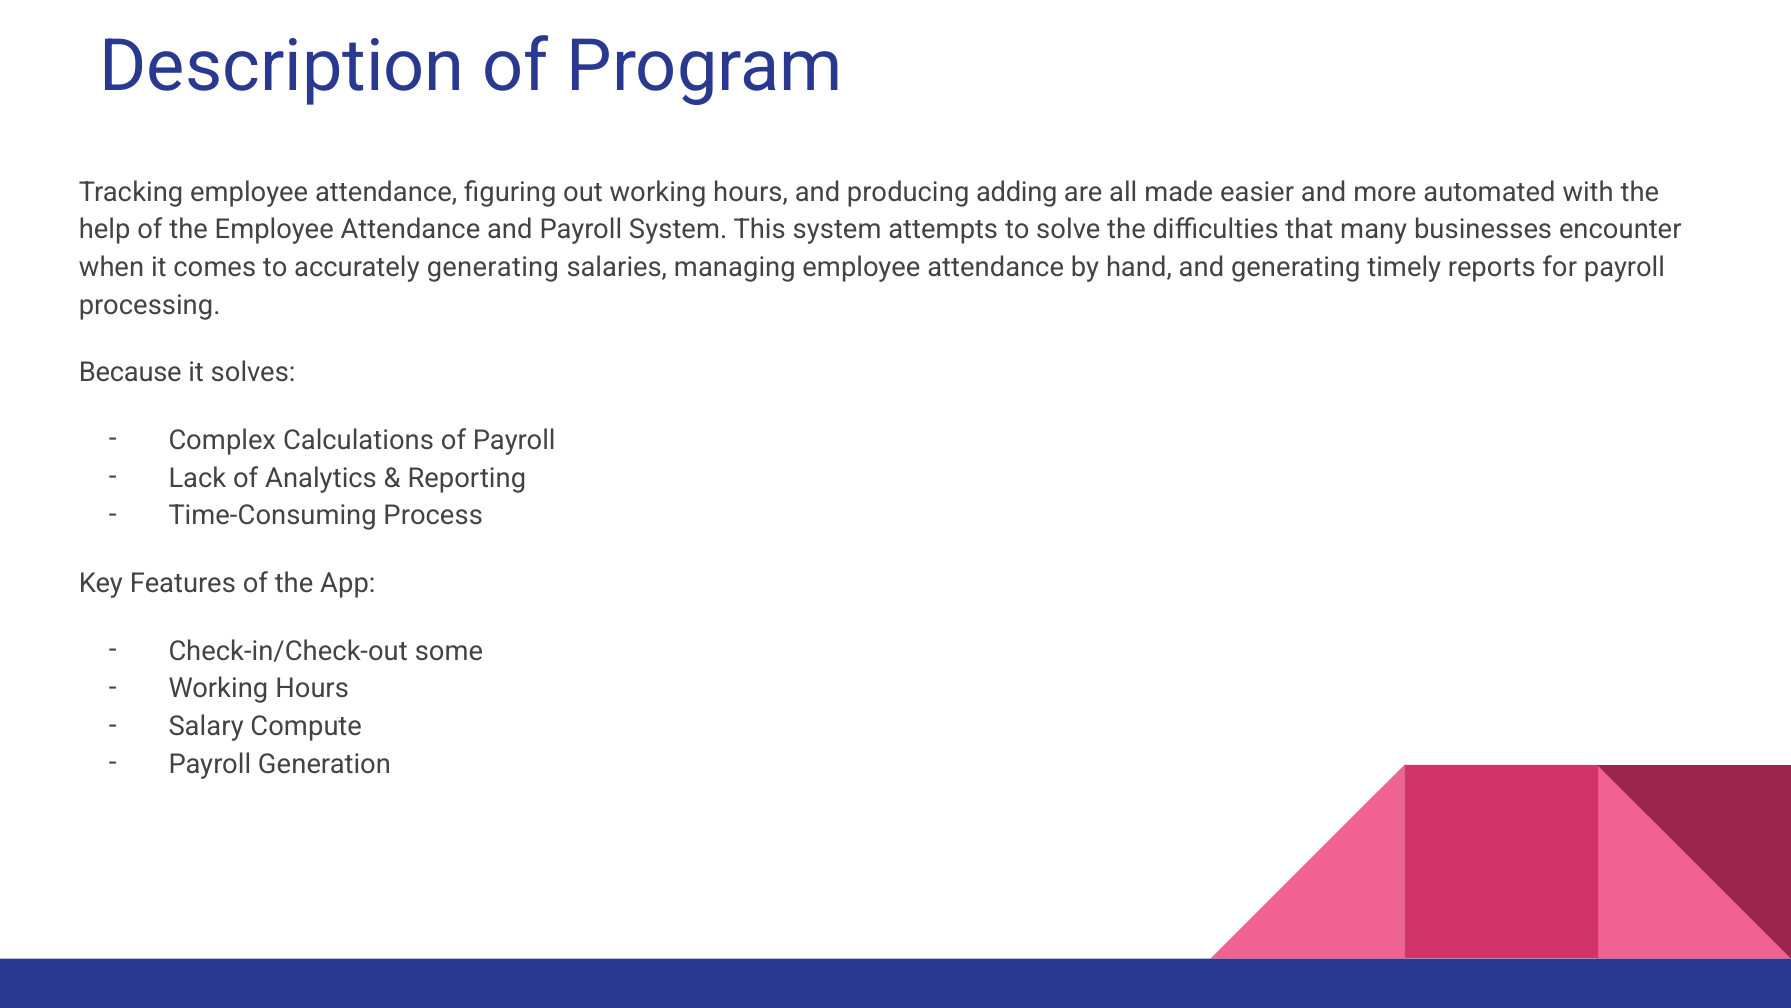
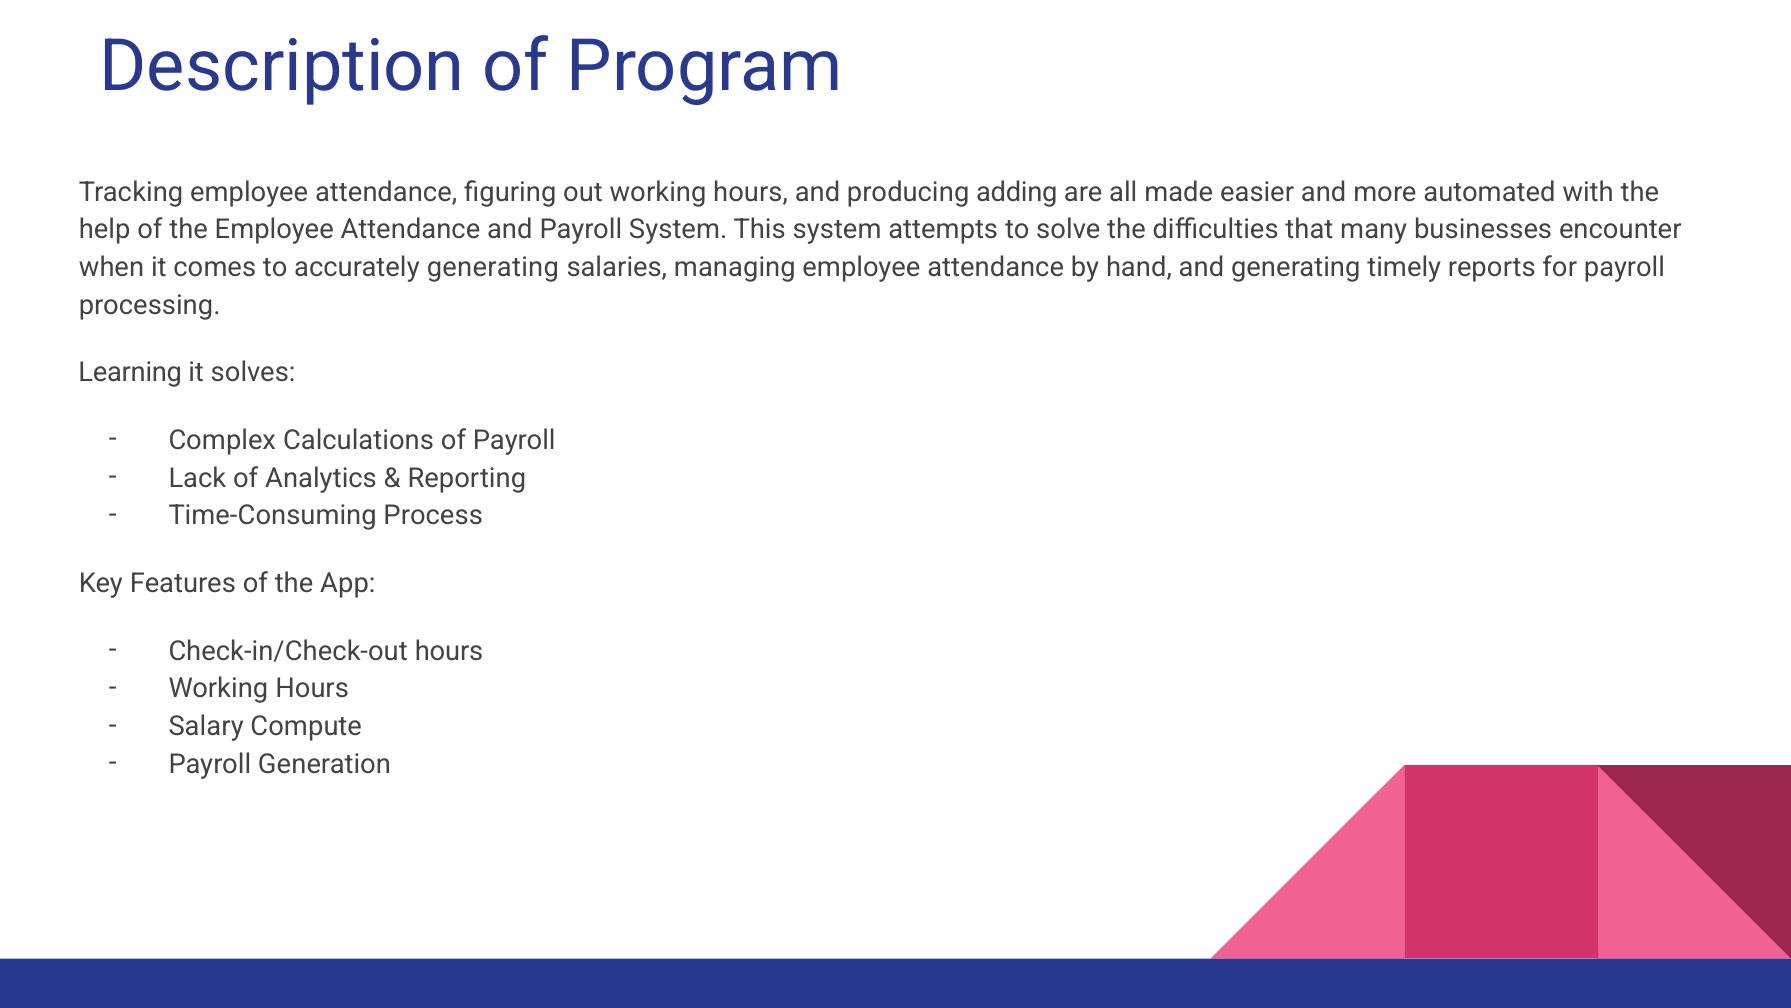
Because: Because -> Learning
Check-in/Check-out some: some -> hours
